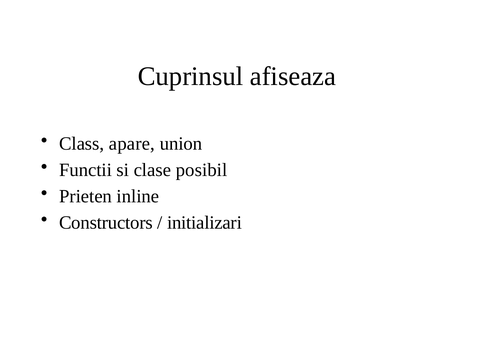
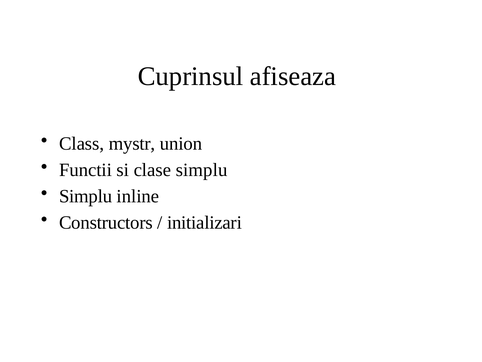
apare: apare -> mystr
clase posibil: posibil -> simplu
Prieten at (86, 196): Prieten -> Simplu
